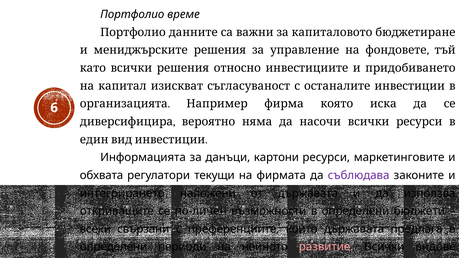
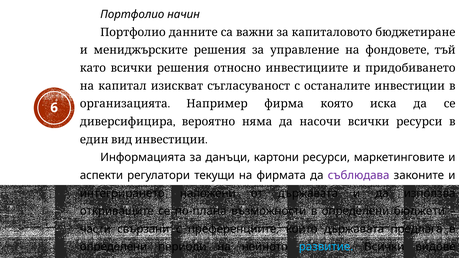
време: време -> начин
обхвата: обхвата -> аспекти
по-личен: по-личен -> по-плана
всеки: всеки -> части
развитие colour: pink -> light blue
